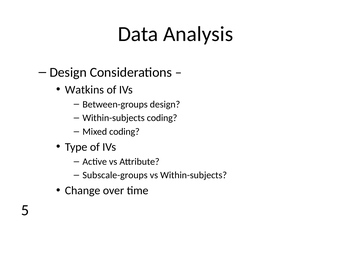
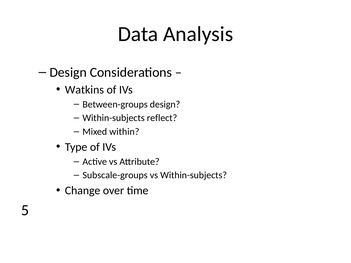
Within-subjects coding: coding -> reflect
Mixed coding: coding -> within
